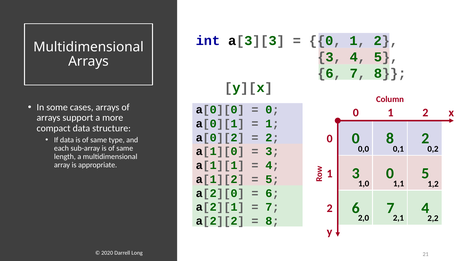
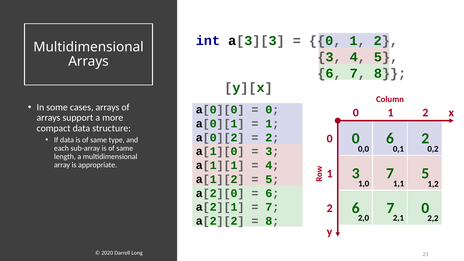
0 8: 8 -> 6
3 0: 0 -> 7
7 4: 4 -> 0
